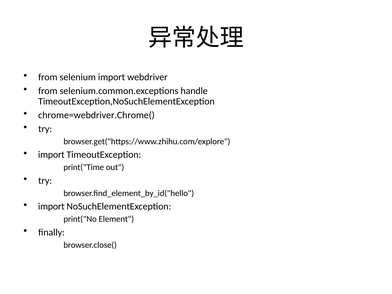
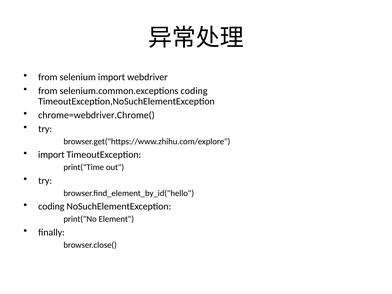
selenium.common.exceptions handle: handle -> coding
import at (51, 206): import -> coding
